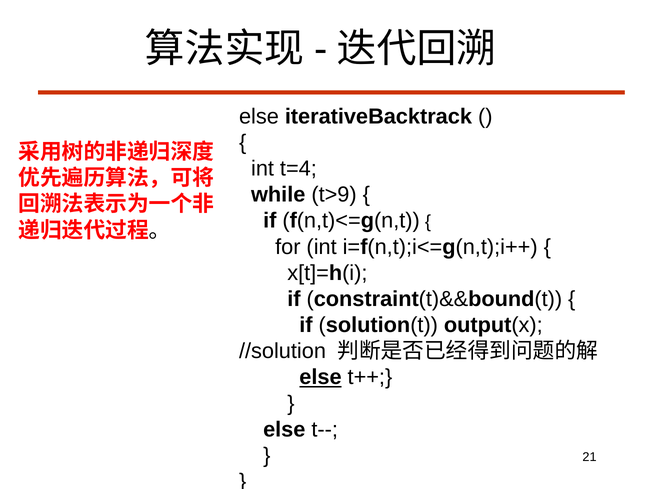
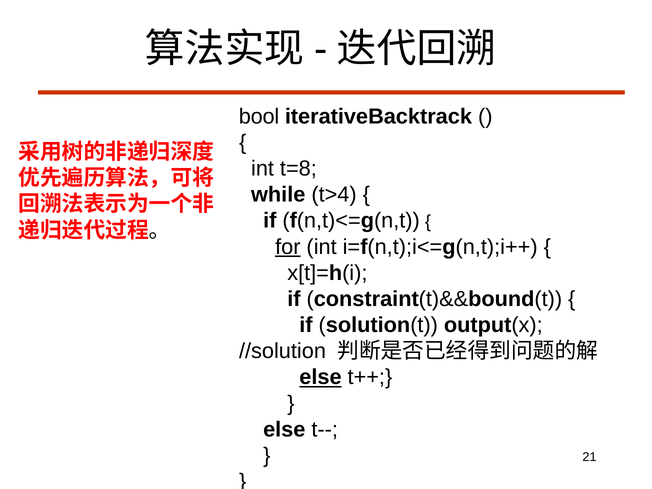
else at (259, 116): else -> bool
t=4: t=4 -> t=8
t>9: t>9 -> t>4
for underline: none -> present
